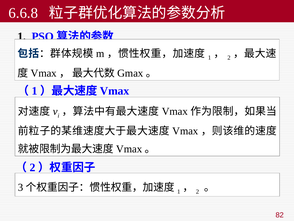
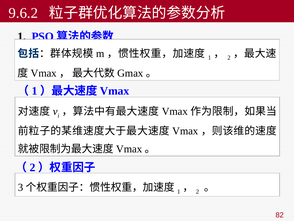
6.6.8: 6.6.8 -> 9.6.2
